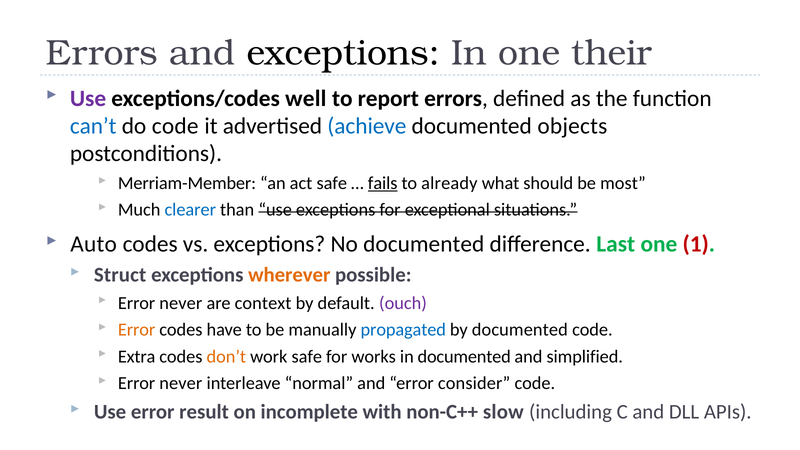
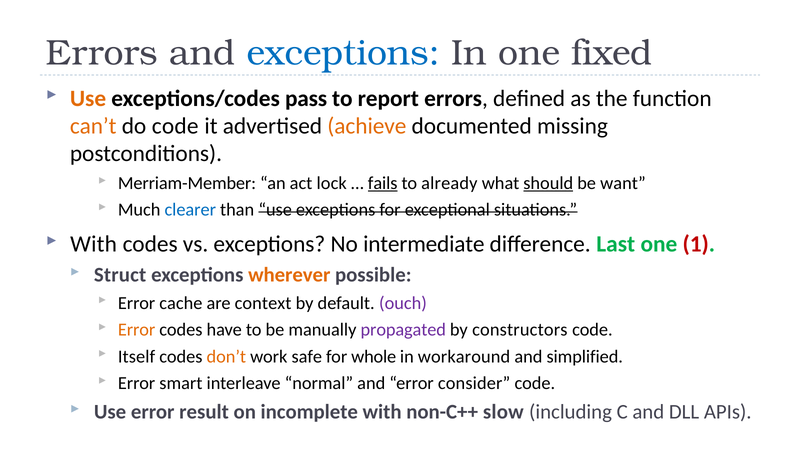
exceptions at (343, 53) colour: black -> blue
their: their -> fixed
Use at (88, 98) colour: purple -> orange
well: well -> pass
can’t colour: blue -> orange
achieve colour: blue -> orange
objects: objects -> missing
act safe: safe -> lock
should underline: none -> present
most: most -> want
Auto at (94, 244): Auto -> With
No documented: documented -> intermediate
never at (181, 303): never -> cache
propagated colour: blue -> purple
by documented: documented -> constructors
Extra: Extra -> Itself
works: works -> whole
in documented: documented -> workaround
never at (181, 383): never -> smart
